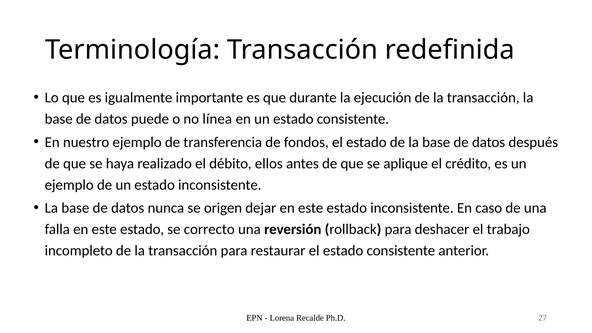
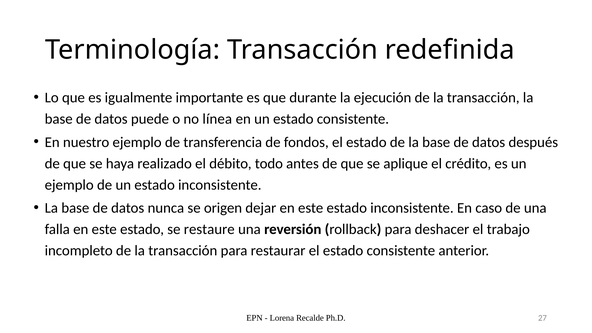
ellos: ellos -> todo
correcto: correcto -> restaure
